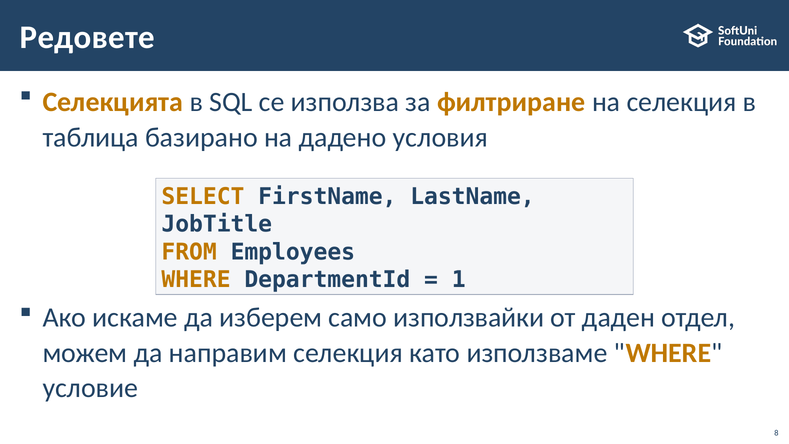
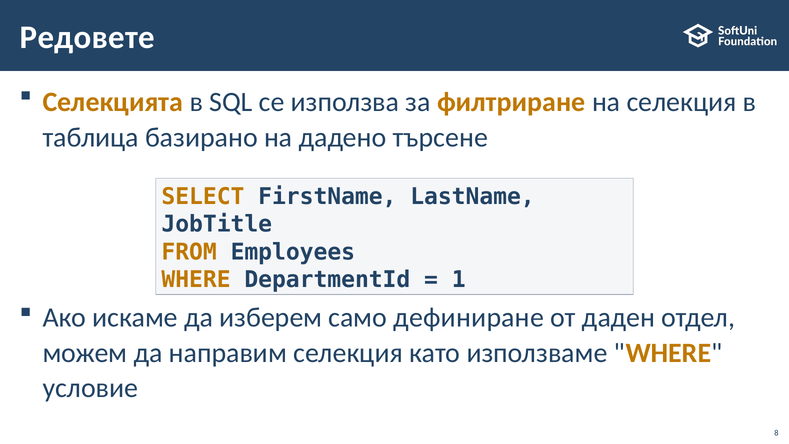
условия: условия -> търсене
използвайки: използвайки -> дефиниране
